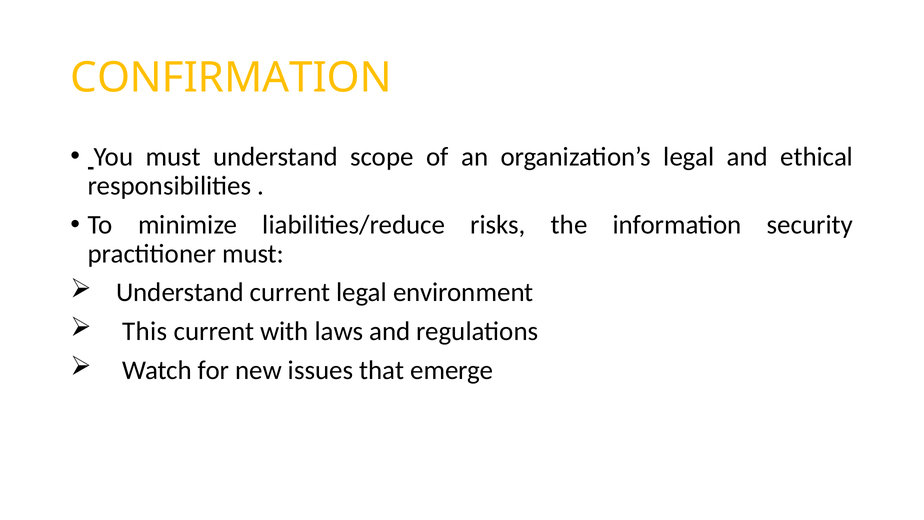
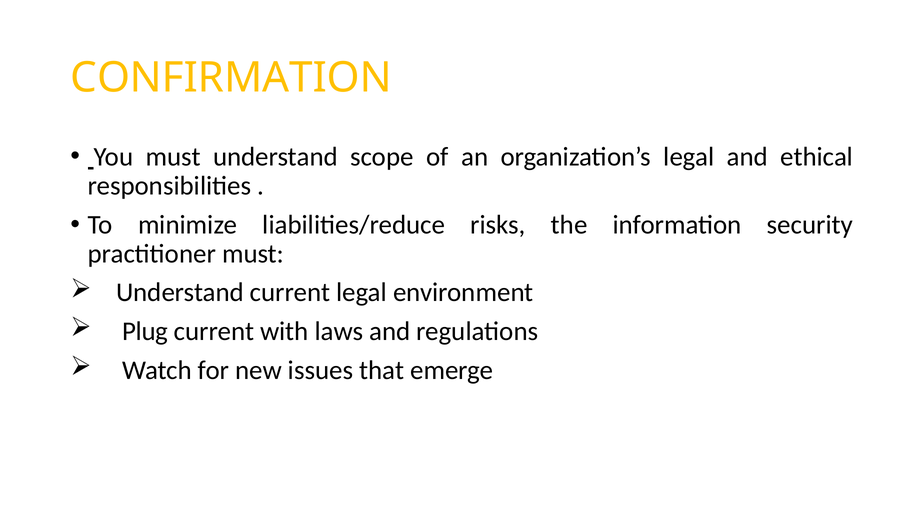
This: This -> Plug
